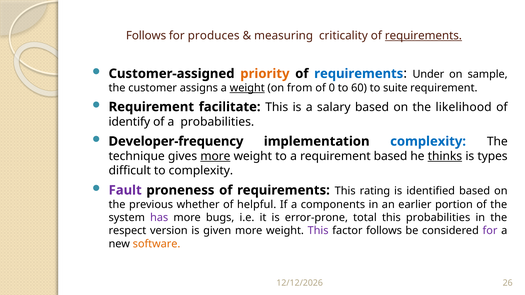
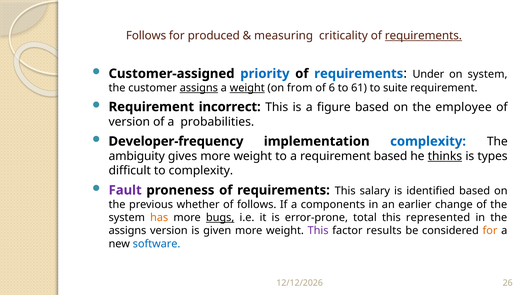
produces: produces -> produced
priority colour: orange -> blue
on sample: sample -> system
assigns at (199, 88) underline: none -> present
0: 0 -> 6
60: 60 -> 61
facilitate: facilitate -> incorrect
salary: salary -> figure
likelihood: likelihood -> employee
identify at (129, 122): identify -> version
technique: technique -> ambiguity
more at (215, 156) underline: present -> none
rating: rating -> salary
of helpful: helpful -> follows
portion: portion -> change
has colour: purple -> orange
bugs underline: none -> present
this probabilities: probabilities -> represented
respect at (127, 231): respect -> assigns
factor follows: follows -> results
for at (490, 231) colour: purple -> orange
software colour: orange -> blue
